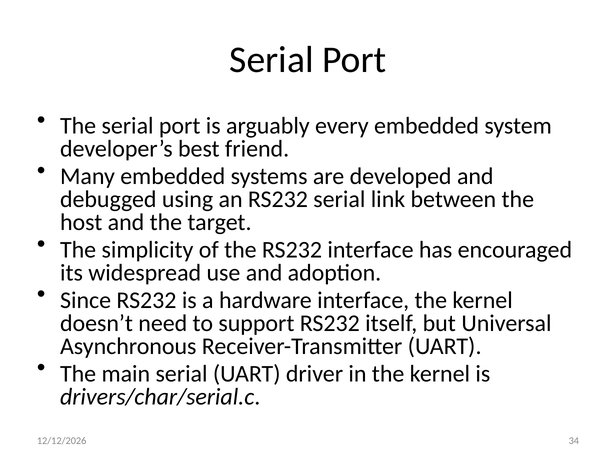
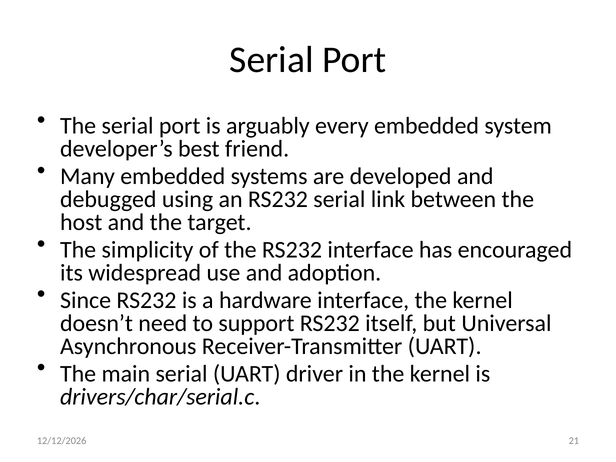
34: 34 -> 21
